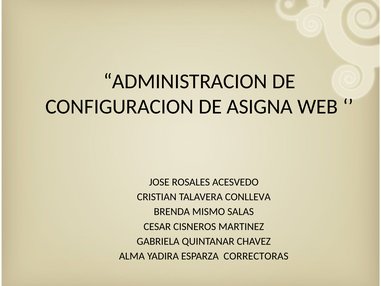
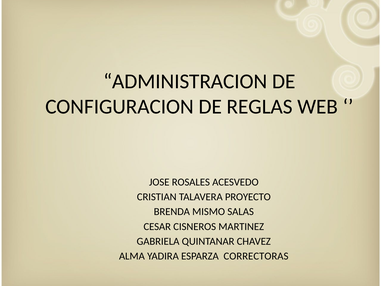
ASIGNA: ASIGNA -> REGLAS
CONLLEVA: CONLLEVA -> PROYECTO
